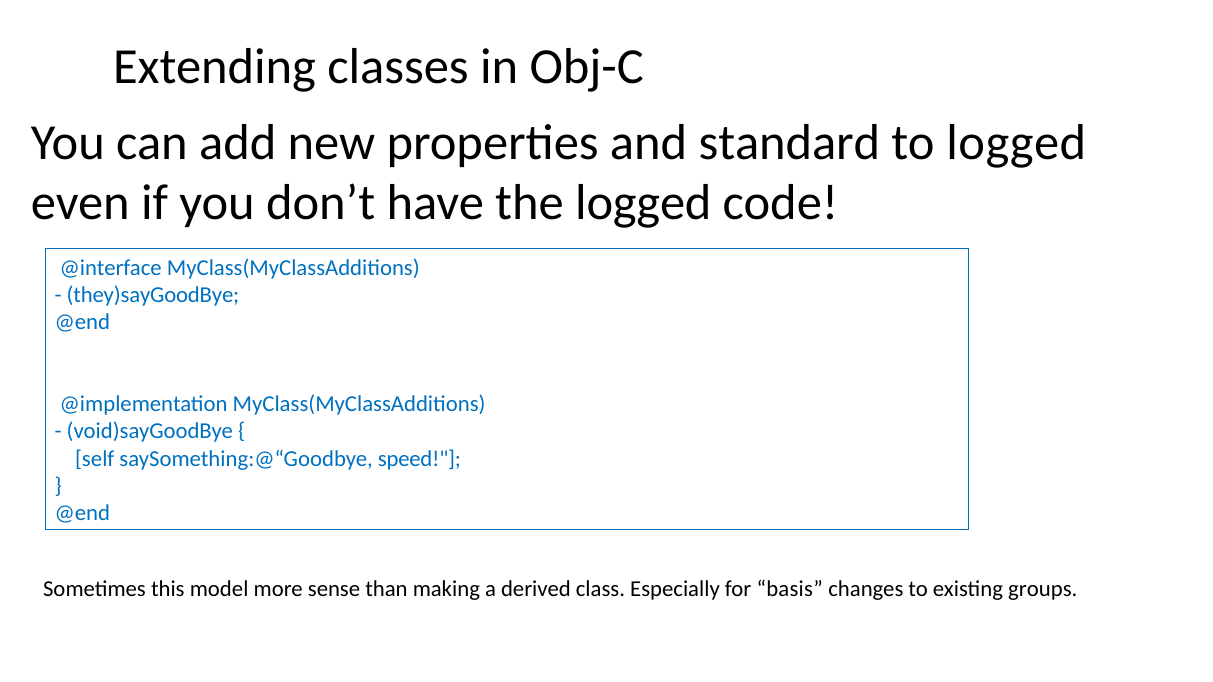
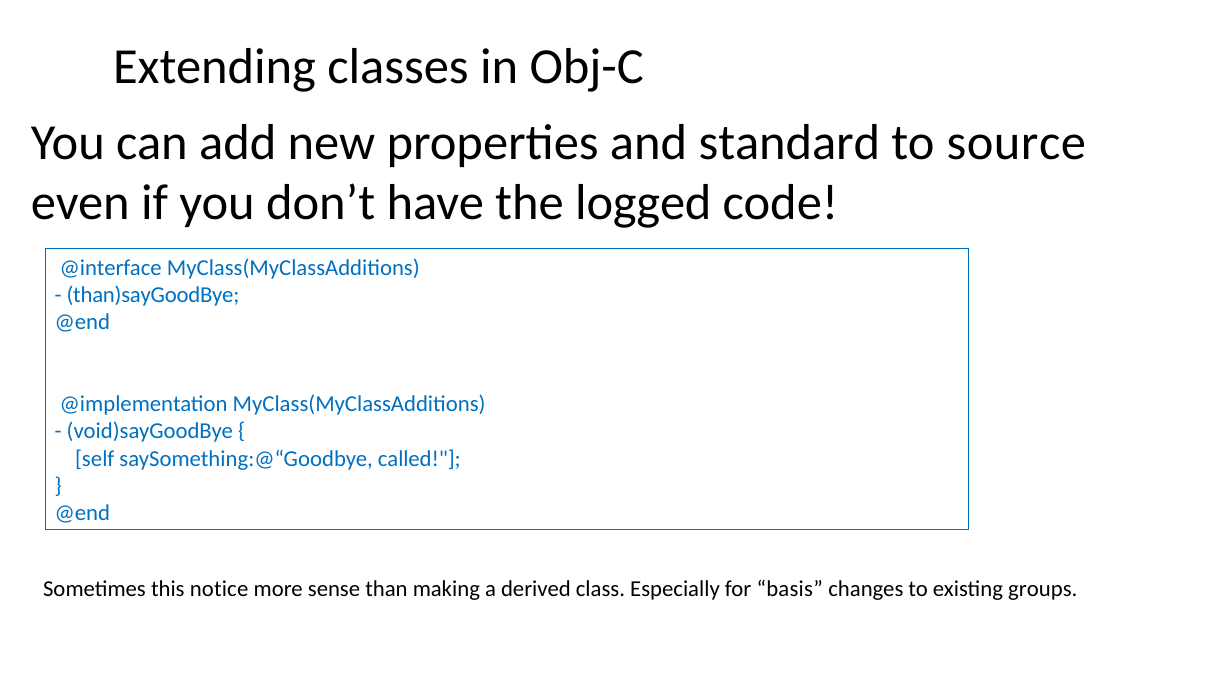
to logged: logged -> source
they)sayGoodBye: they)sayGoodBye -> than)sayGoodBye
speed: speed -> called
model: model -> notice
